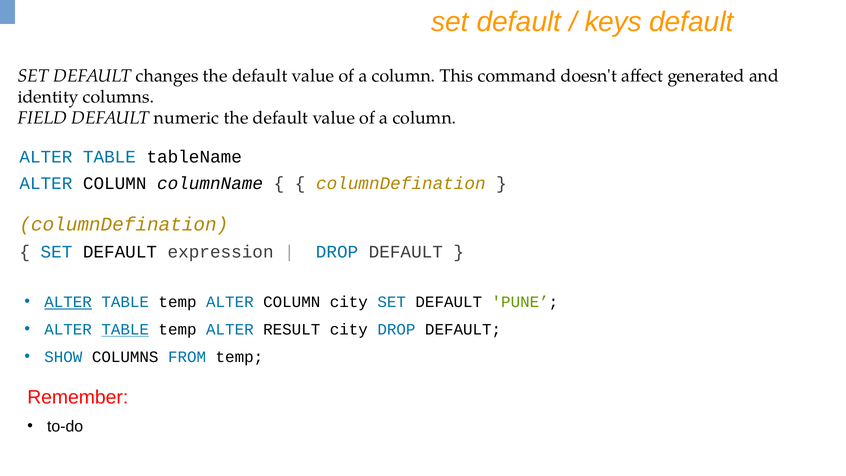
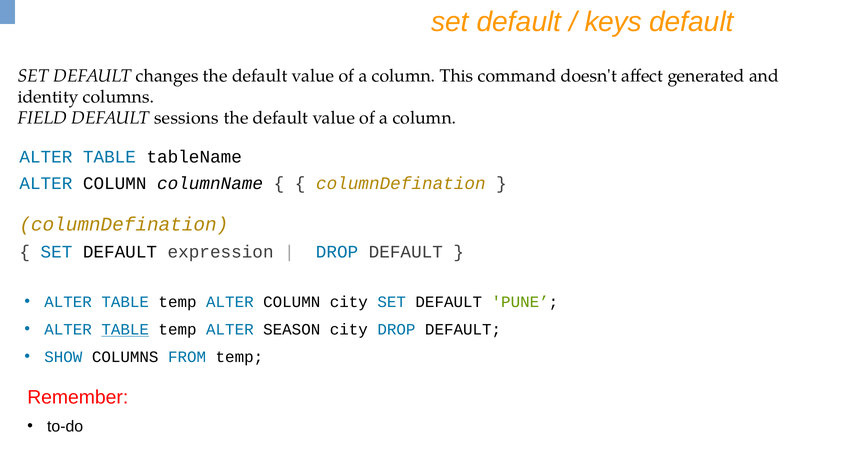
numeric: numeric -> sessions
ALTER at (68, 302) underline: present -> none
RESULT: RESULT -> SEASON
